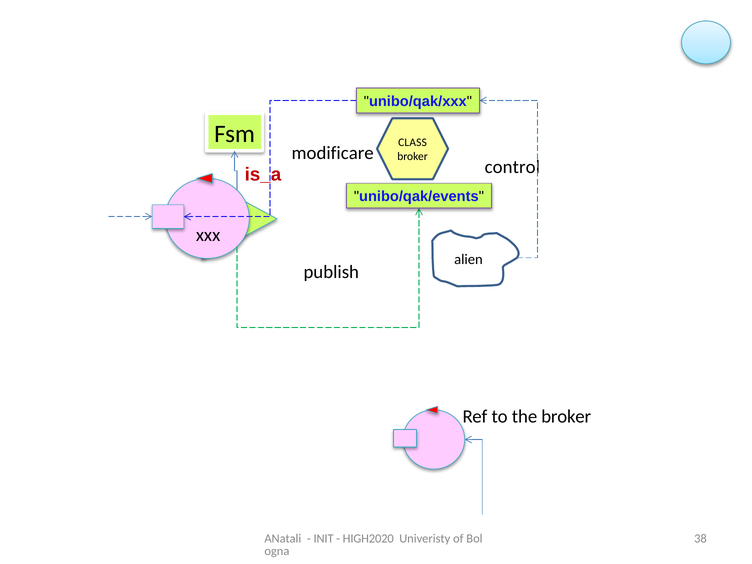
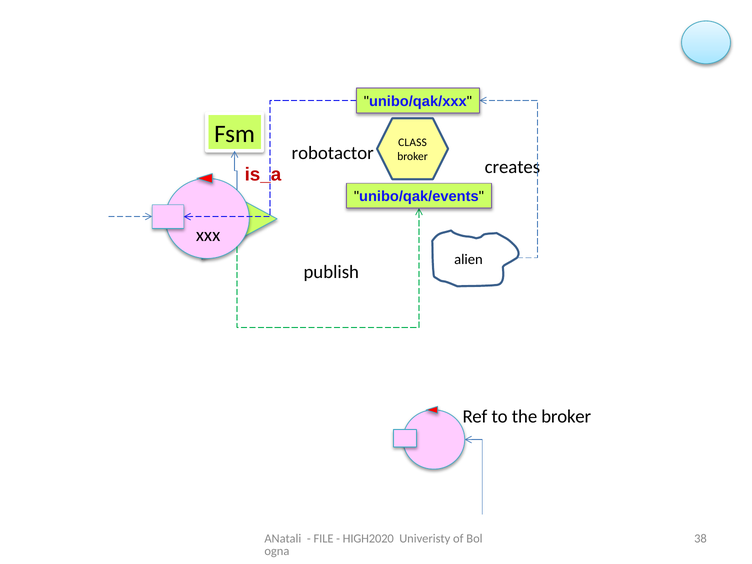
modificare: modificare -> robotactor
control: control -> creates
INIT: INIT -> FILE
